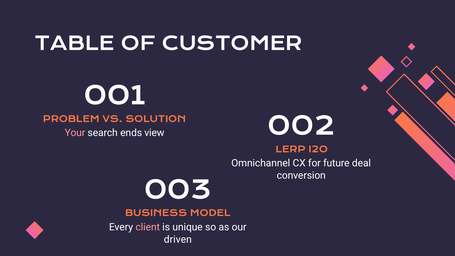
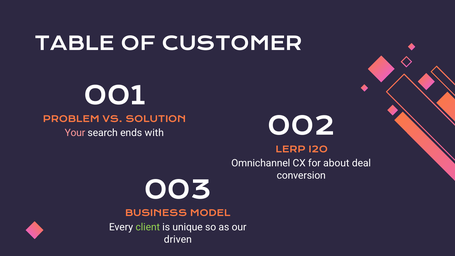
view: view -> with
future: future -> about
client colour: pink -> light green
